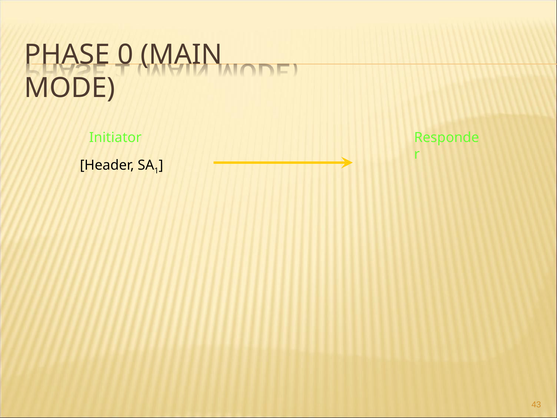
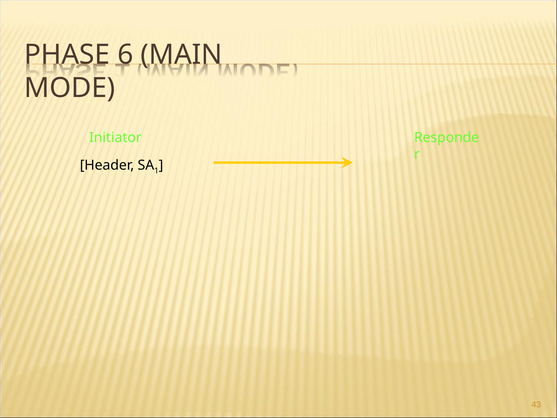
0: 0 -> 6
